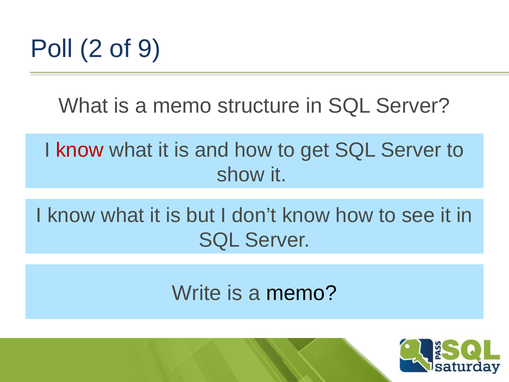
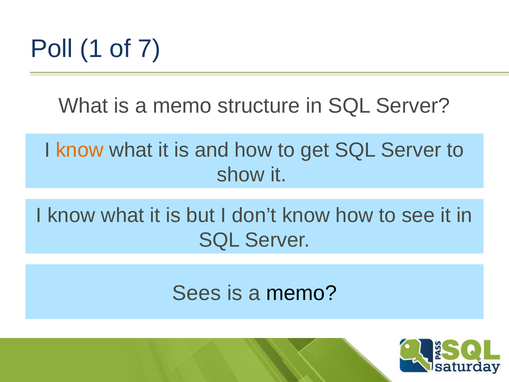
2: 2 -> 1
9: 9 -> 7
know at (80, 150) colour: red -> orange
Write: Write -> Sees
